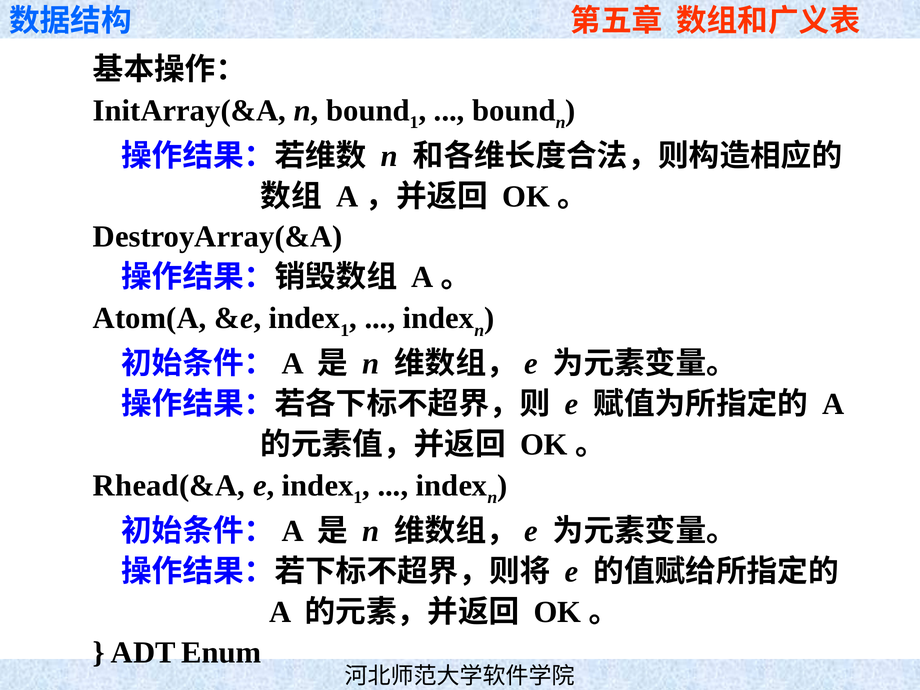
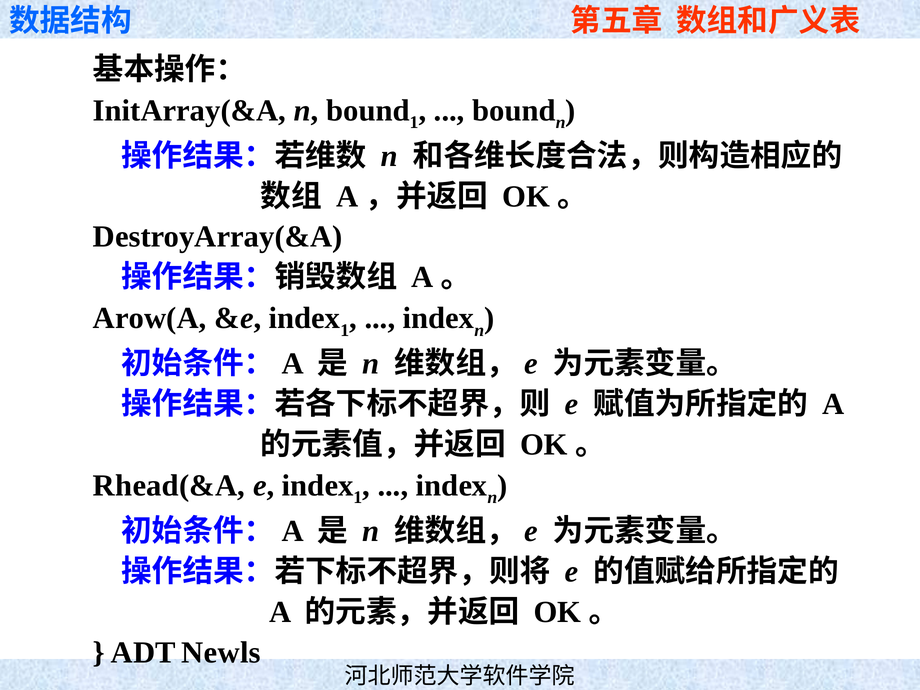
Atom(A: Atom(A -> Arow(A
Enum: Enum -> Newls
